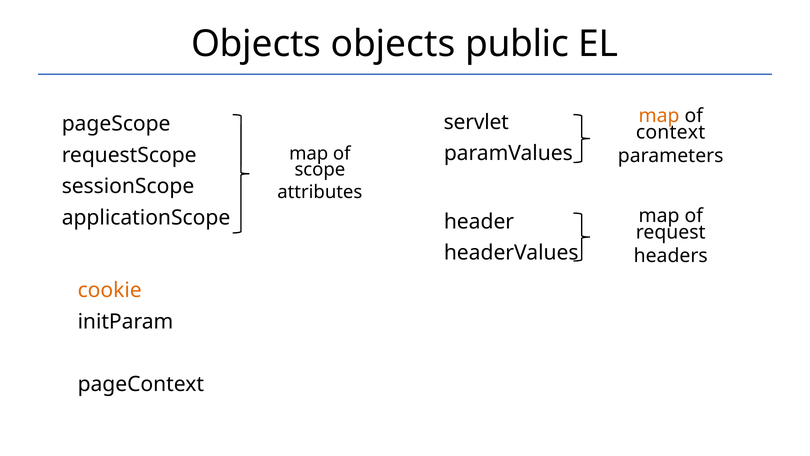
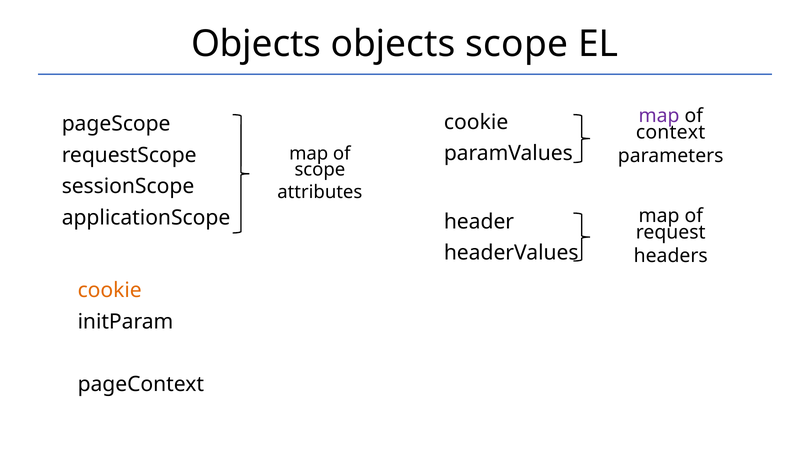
objects public: public -> scope
map at (659, 116) colour: orange -> purple
servlet at (476, 122): servlet -> cookie
